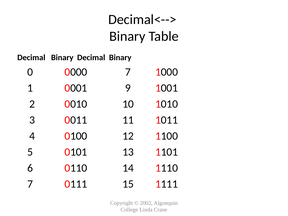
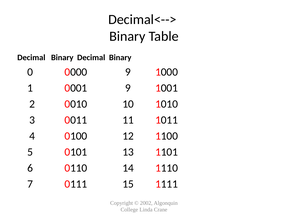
0000 7: 7 -> 9
